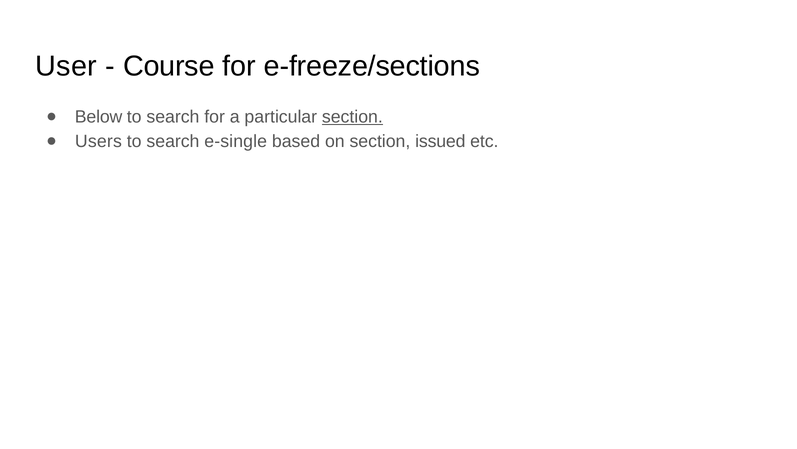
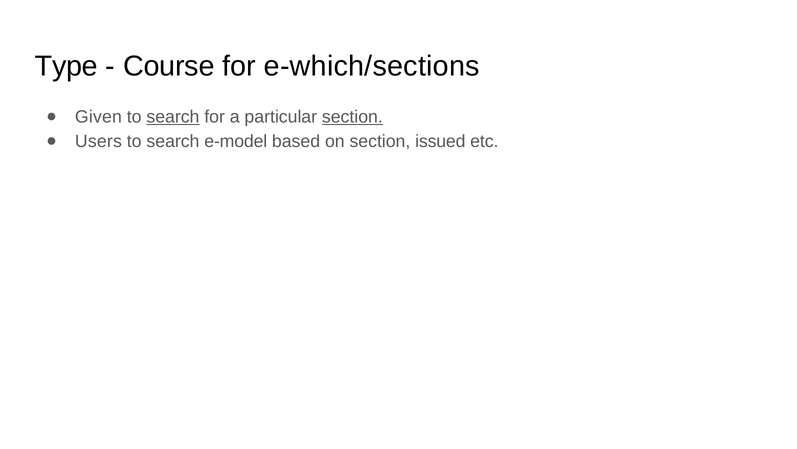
User: User -> Type
e-freeze/sections: e-freeze/sections -> e-which/sections
Below: Below -> Given
search at (173, 117) underline: none -> present
e-single: e-single -> e-model
